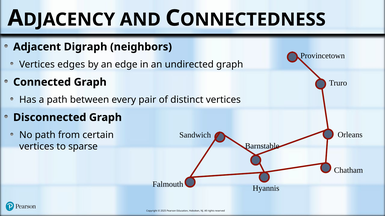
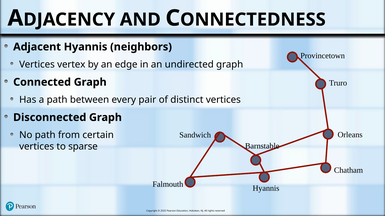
Adjacent Digraph: Digraph -> Hyannis
edges: edges -> vertex
